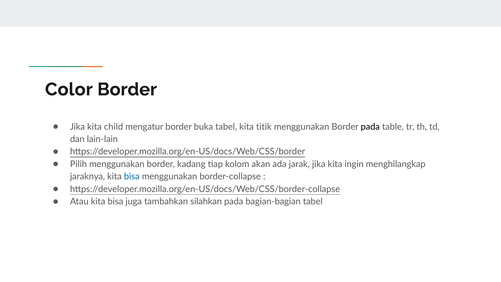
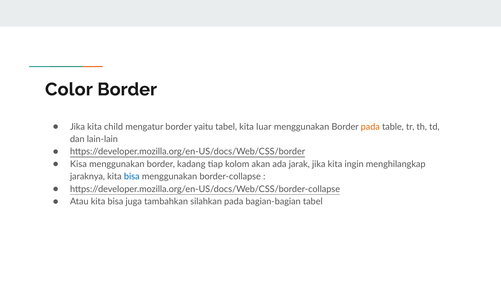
buka: buka -> yaitu
titik: titik -> luar
pada at (370, 127) colour: black -> orange
Pilih: Pilih -> Kisa
